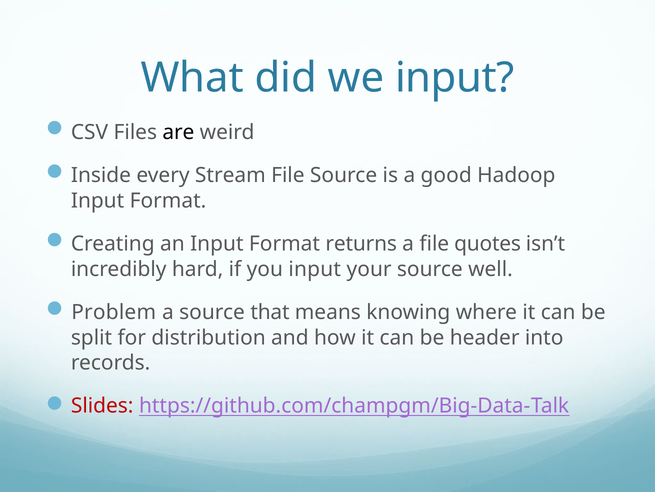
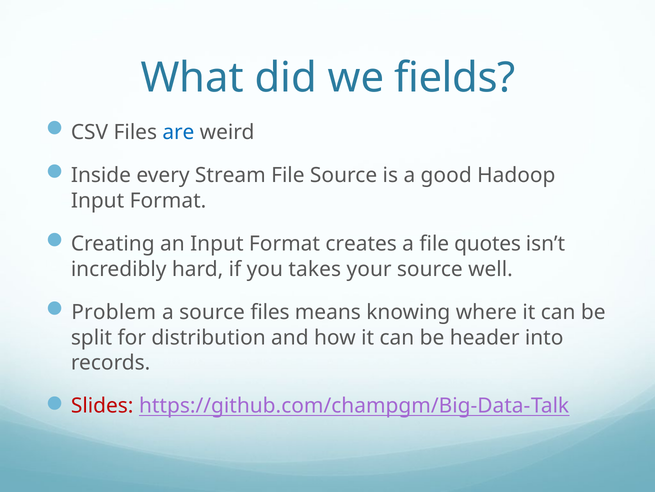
we input: input -> fields
are colour: black -> blue
returns: returns -> creates
you input: input -> takes
source that: that -> files
